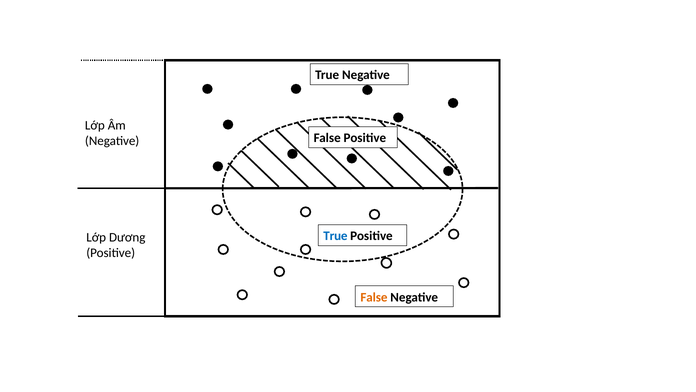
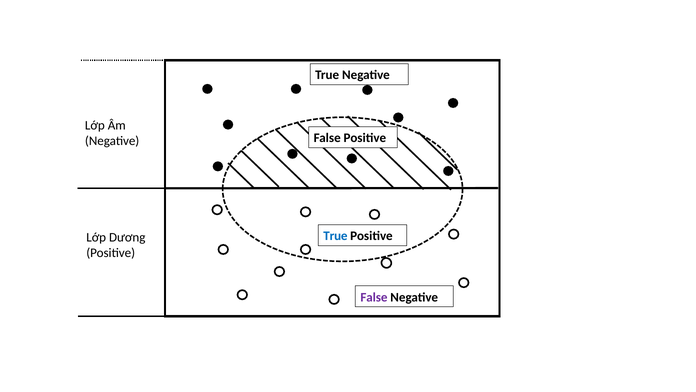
False at (374, 297) colour: orange -> purple
